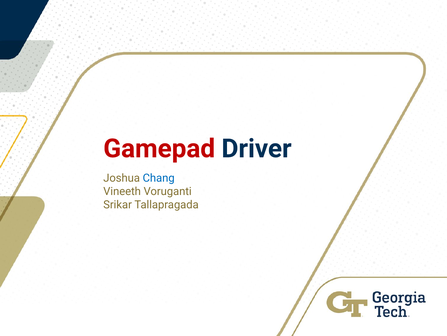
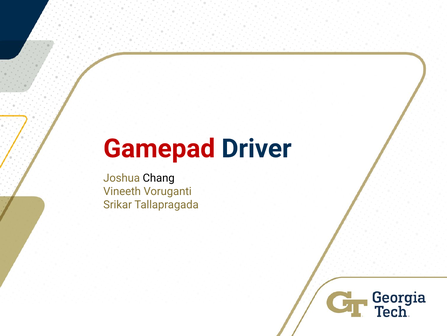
Chang colour: blue -> black
